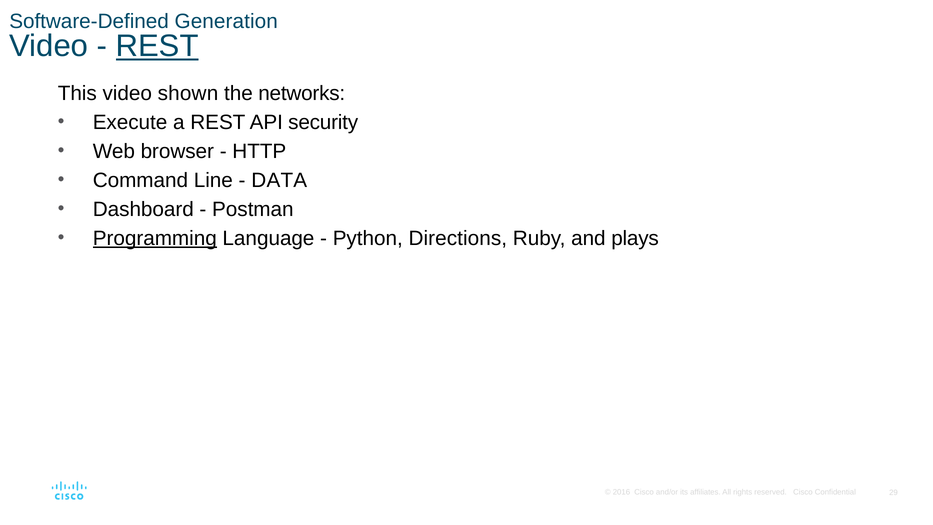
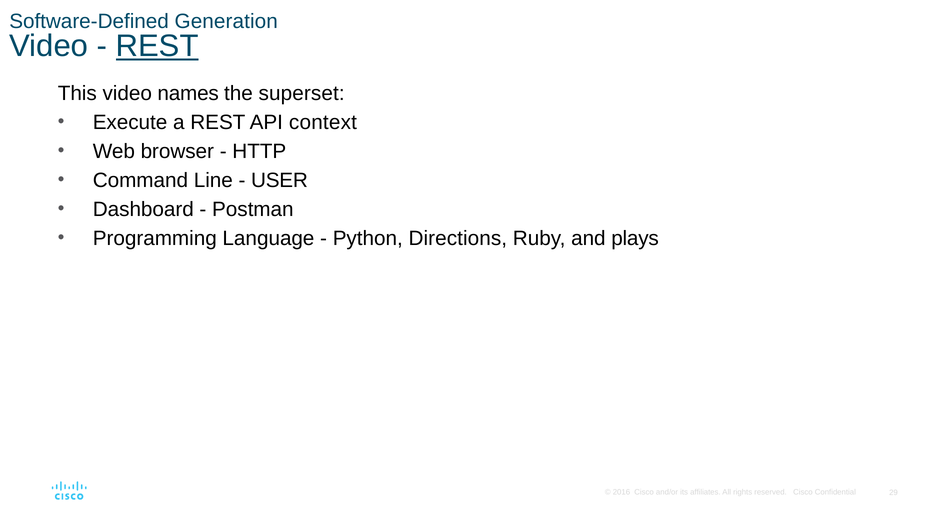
shown: shown -> names
networks: networks -> superset
security: security -> context
DATA: DATA -> USER
Programming underline: present -> none
